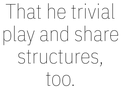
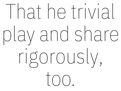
structures: structures -> rigorously
